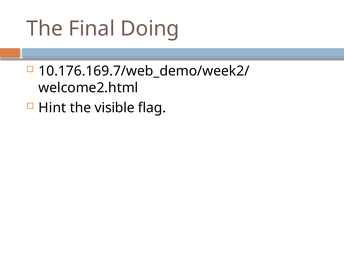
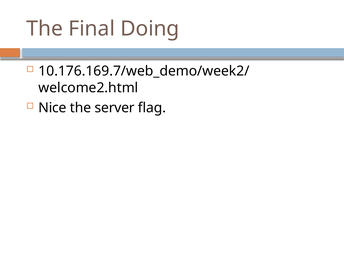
Hint: Hint -> Nice
visible: visible -> server
